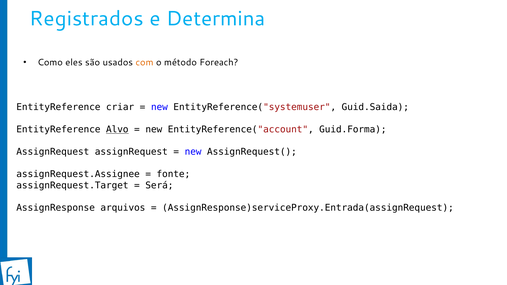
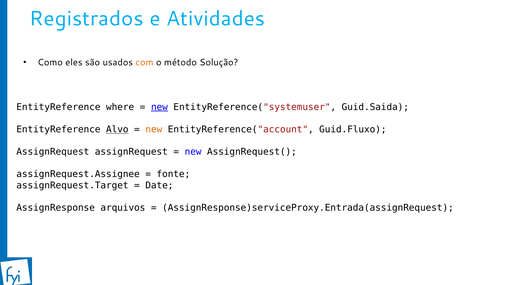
Determina: Determina -> Atividades
Foreach: Foreach -> Solução
criar: criar -> where
new at (159, 107) underline: none -> present
new at (154, 130) colour: black -> orange
Guid.Forma: Guid.Forma -> Guid.Fluxo
Será: Será -> Date
